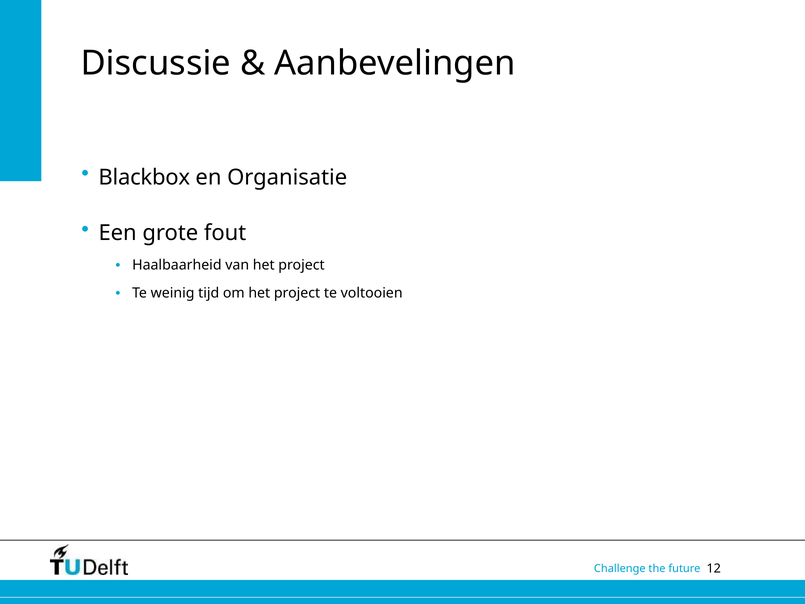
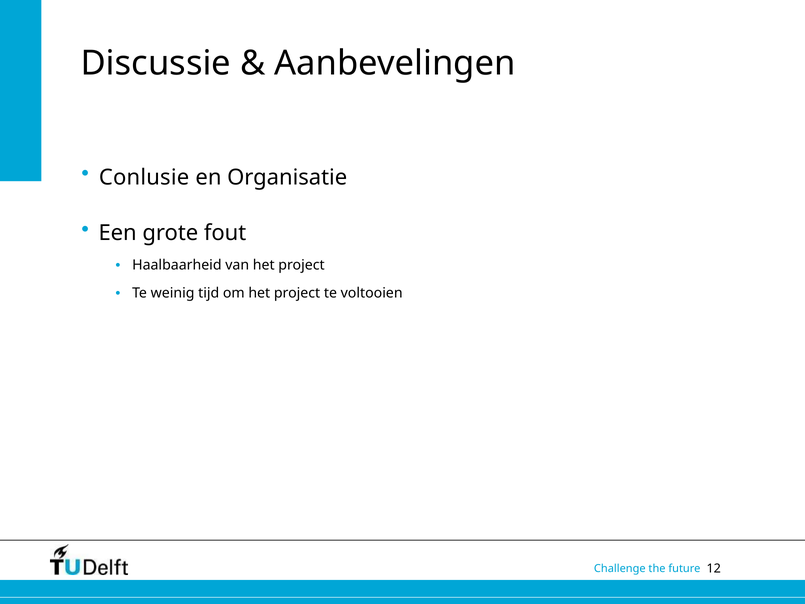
Blackbox: Blackbox -> Conlusie
